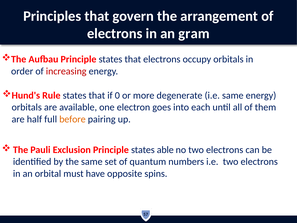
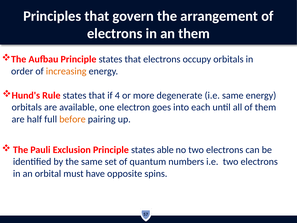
an gram: gram -> them
increasing colour: red -> orange
0: 0 -> 4
